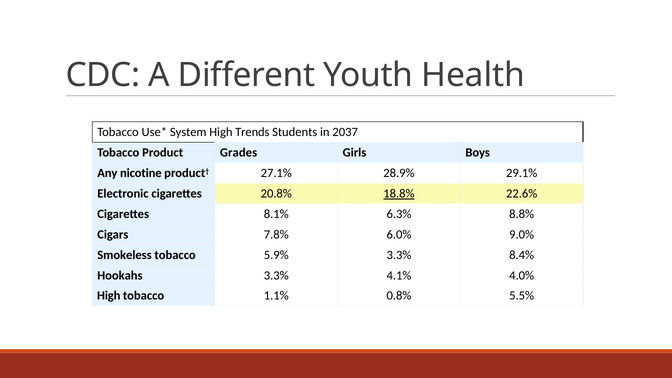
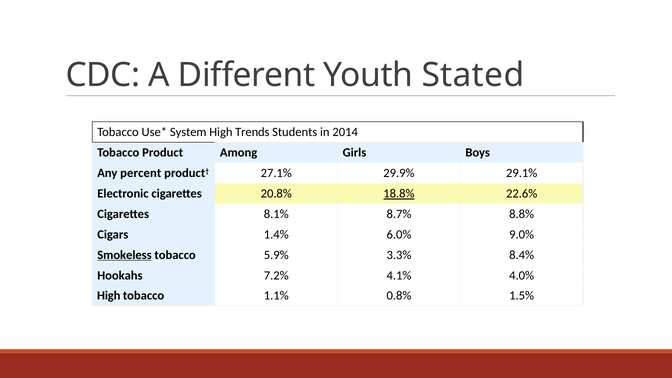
Health: Health -> Stated
2037: 2037 -> 2014
Grades: Grades -> Among
nicotine: nicotine -> percent
28.9%: 28.9% -> 29.9%
6.3%: 6.3% -> 8.7%
7.8%: 7.8% -> 1.4%
Smokeless underline: none -> present
Hookahs 3.3%: 3.3% -> 7.2%
5.5%: 5.5% -> 1.5%
